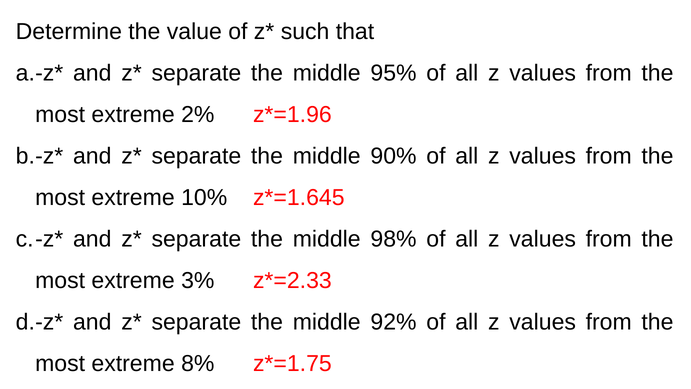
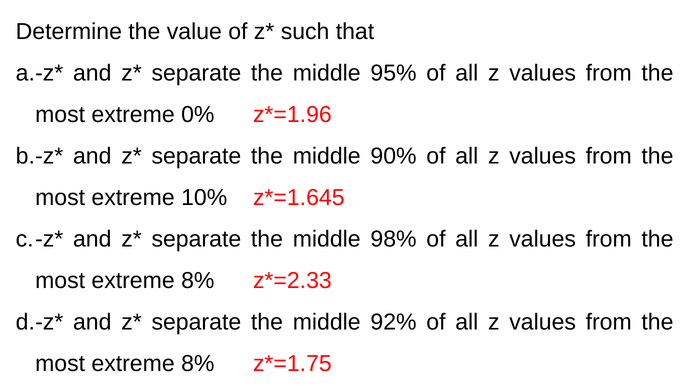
2%: 2% -> 0%
3% at (198, 281): 3% -> 8%
